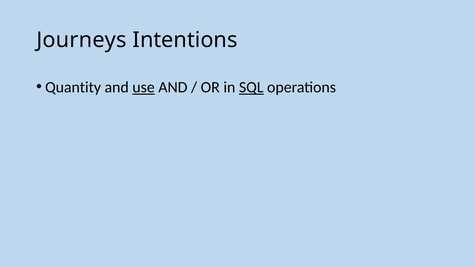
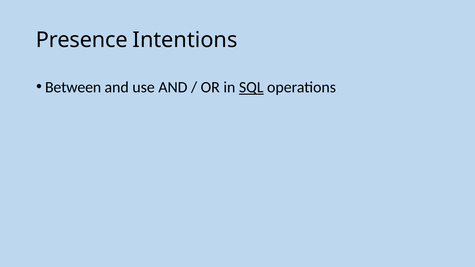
Journeys: Journeys -> Presence
Quantity: Quantity -> Between
use underline: present -> none
